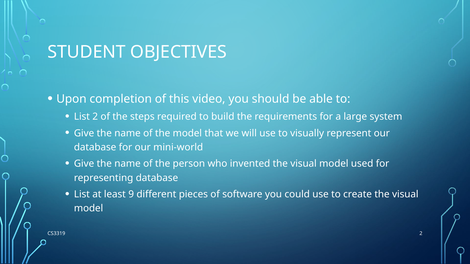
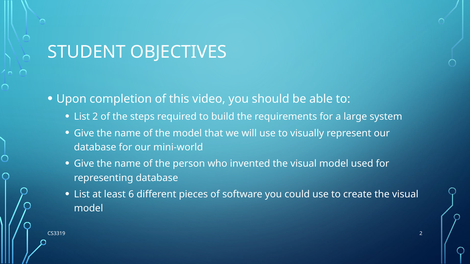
9: 9 -> 6
